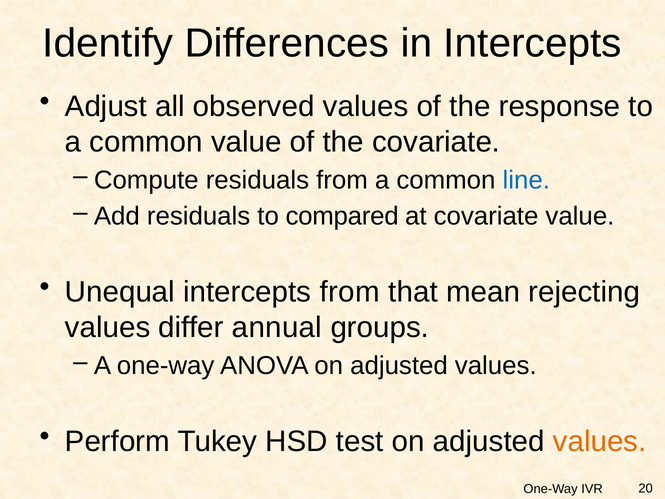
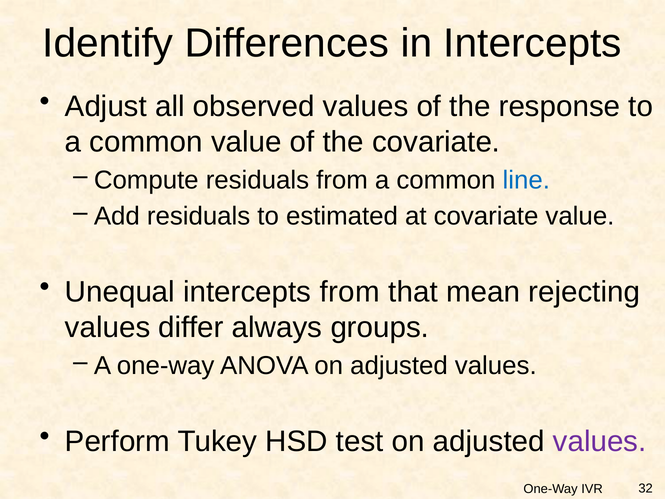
compared: compared -> estimated
annual: annual -> always
values at (600, 441) colour: orange -> purple
20: 20 -> 32
